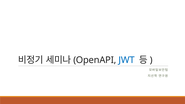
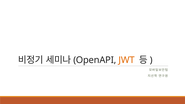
JWT colour: blue -> orange
